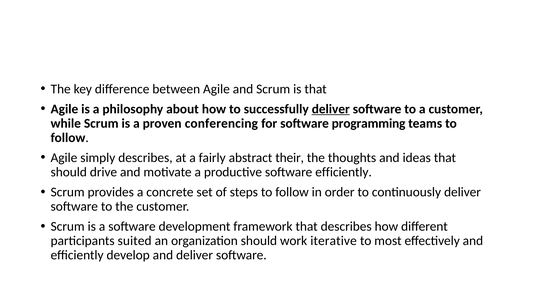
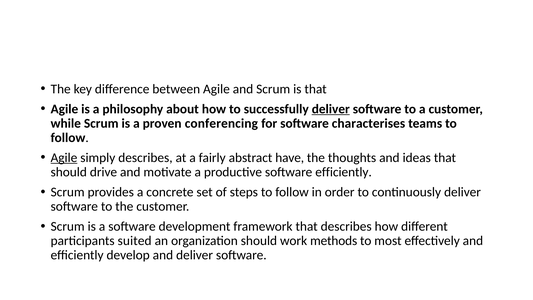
programming: programming -> characterises
Agile at (64, 158) underline: none -> present
their: their -> have
iterative: iterative -> methods
